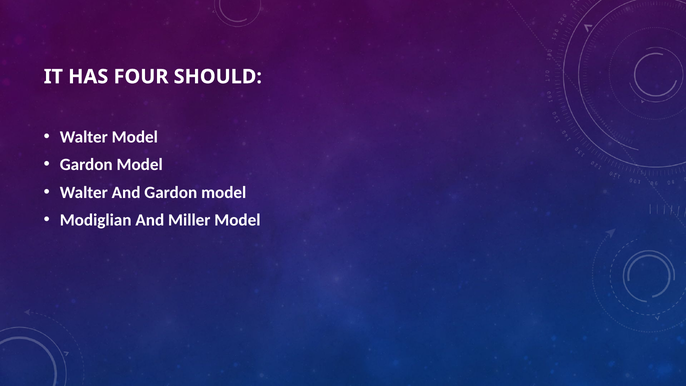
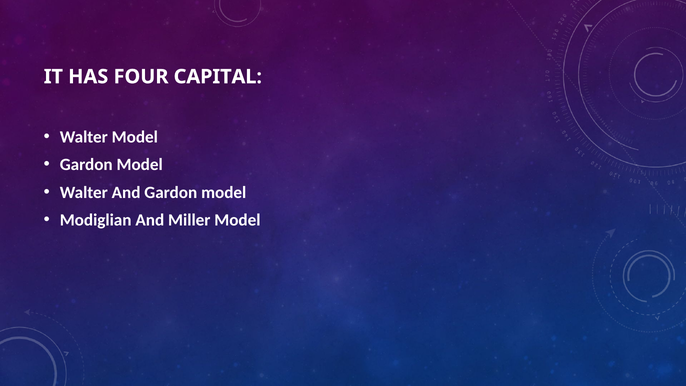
SHOULD: SHOULD -> CAPITAL
